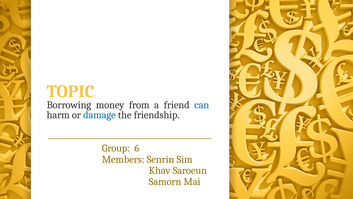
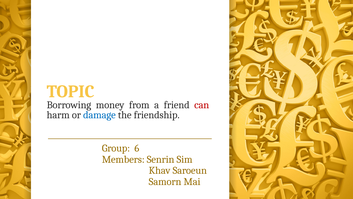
can colour: blue -> red
